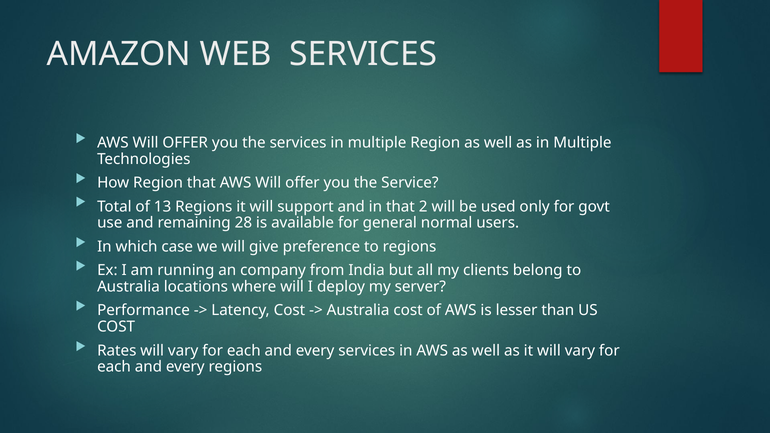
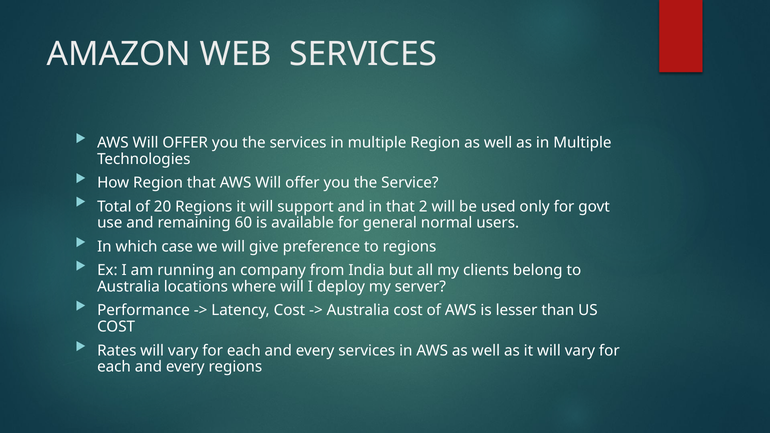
13: 13 -> 20
28: 28 -> 60
